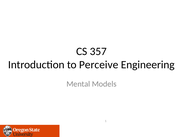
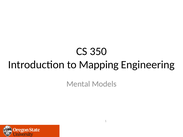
357: 357 -> 350
Perceive: Perceive -> Mapping
